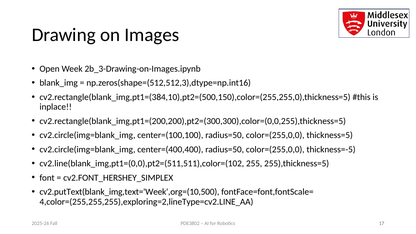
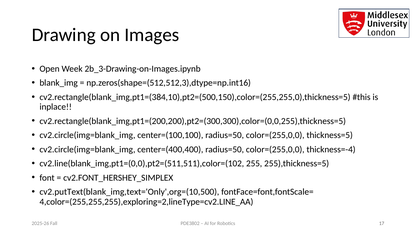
thickness=-5: thickness=-5 -> thickness=-4
cv2.putText(blank_img,text='Week',org=(10,500: cv2.putText(blank_img,text='Week',org=(10,500 -> cv2.putText(blank_img,text='Only',org=(10,500
